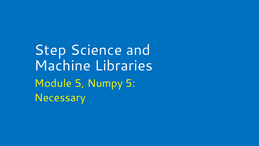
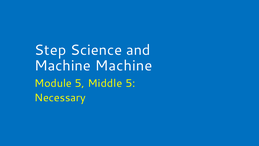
Machine Libraries: Libraries -> Machine
Numpy: Numpy -> Middle
